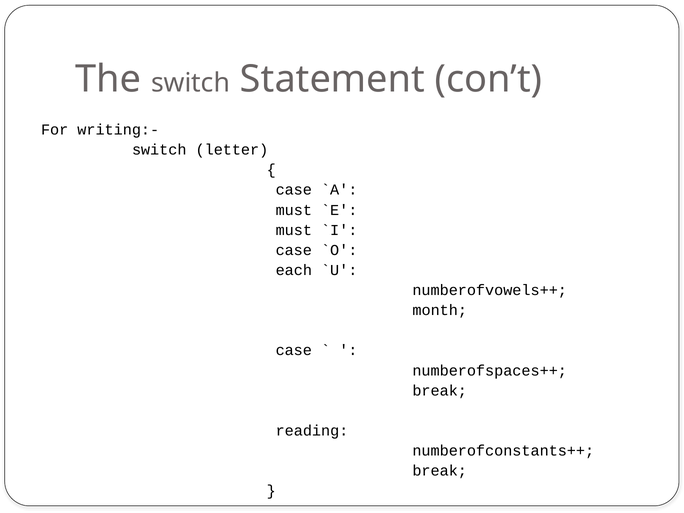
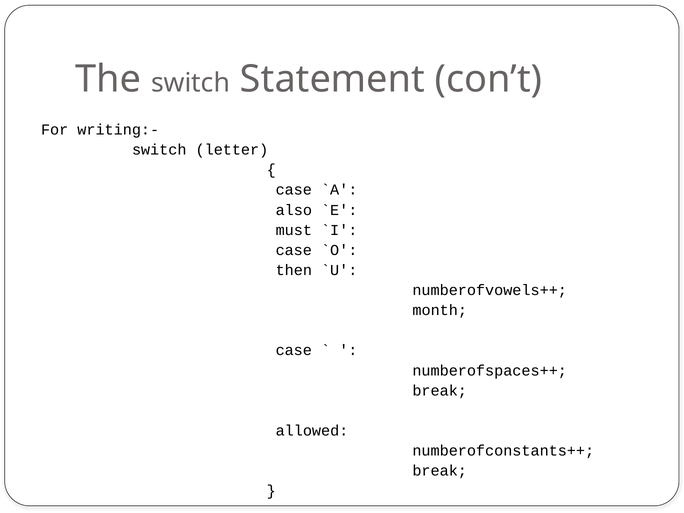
must at (294, 210): must -> also
each: each -> then
reading: reading -> allowed
